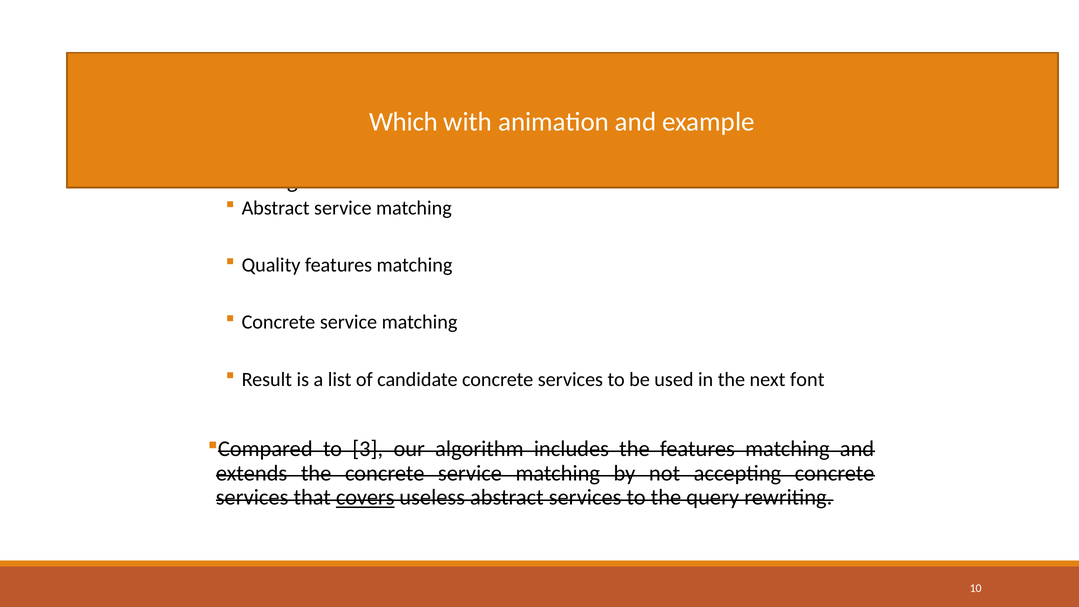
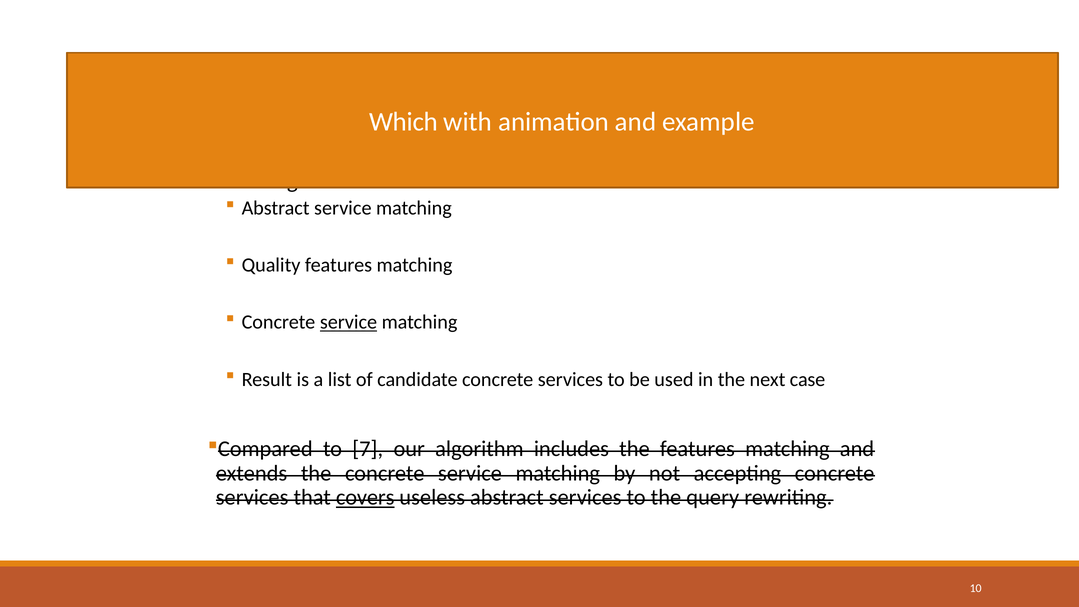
service at (349, 322) underline: none -> present
font: font -> case
3: 3 -> 7
